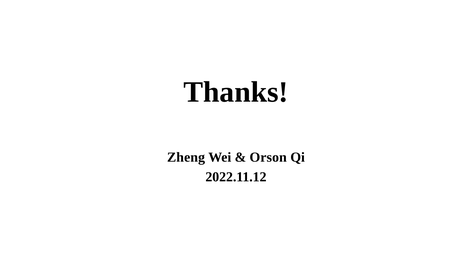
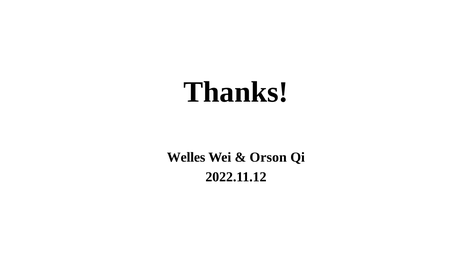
Zheng: Zheng -> Welles
